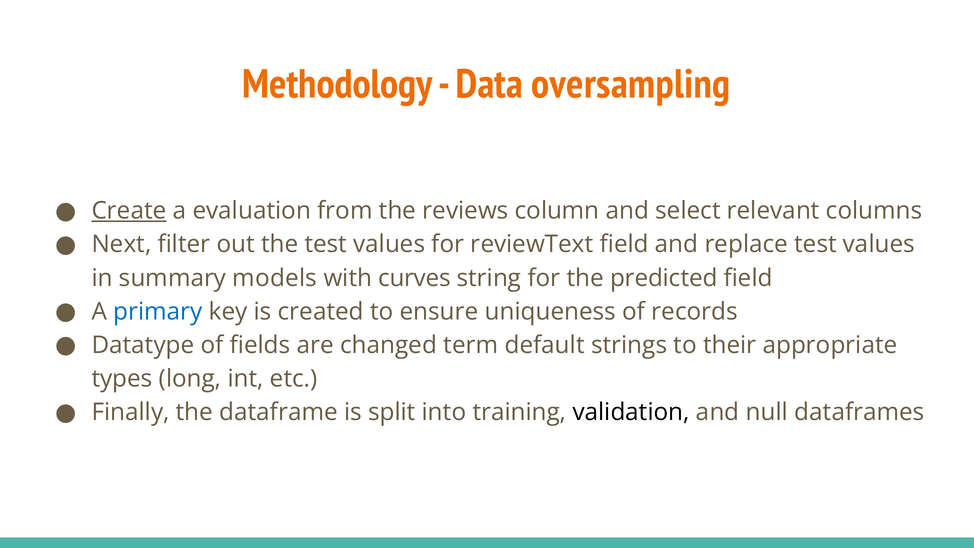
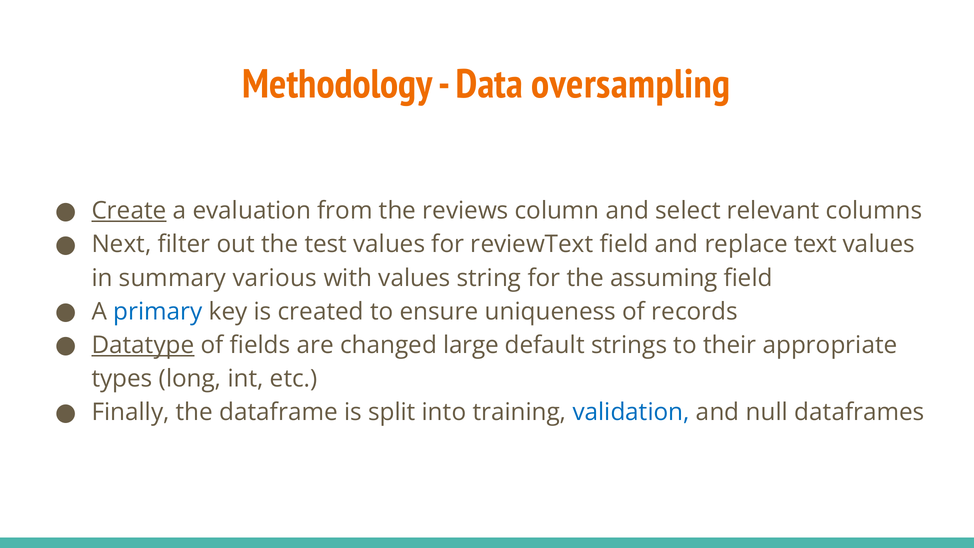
replace test: test -> text
models: models -> various
with curves: curves -> values
predicted: predicted -> assuming
Datatype underline: none -> present
term: term -> large
validation colour: black -> blue
